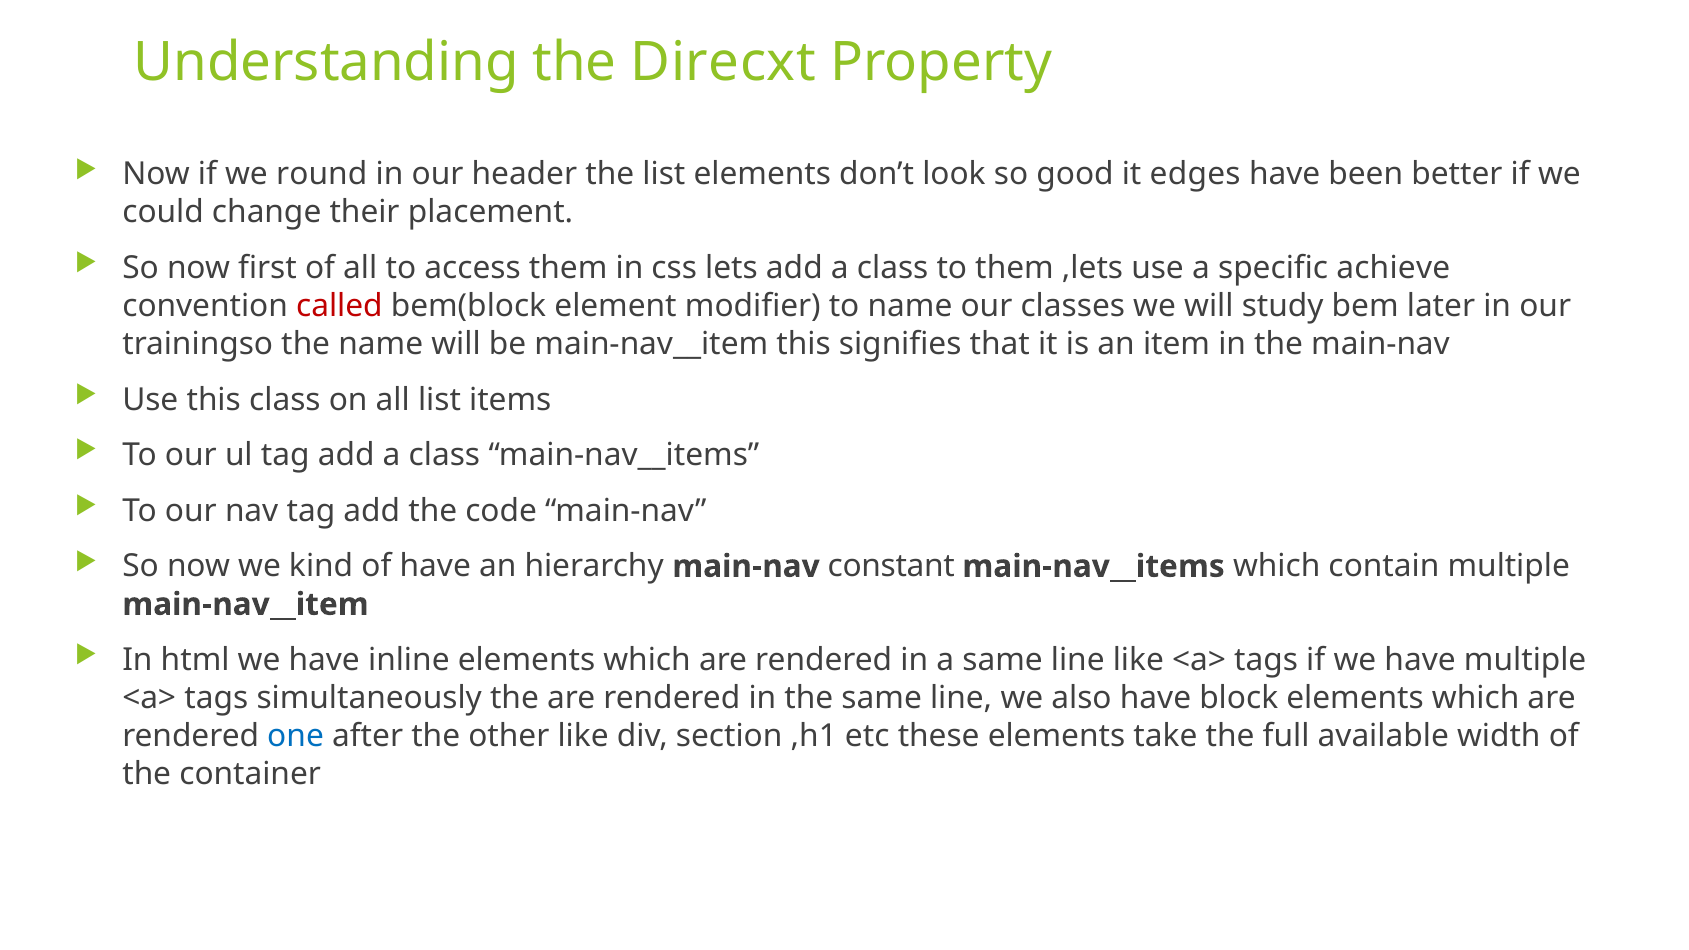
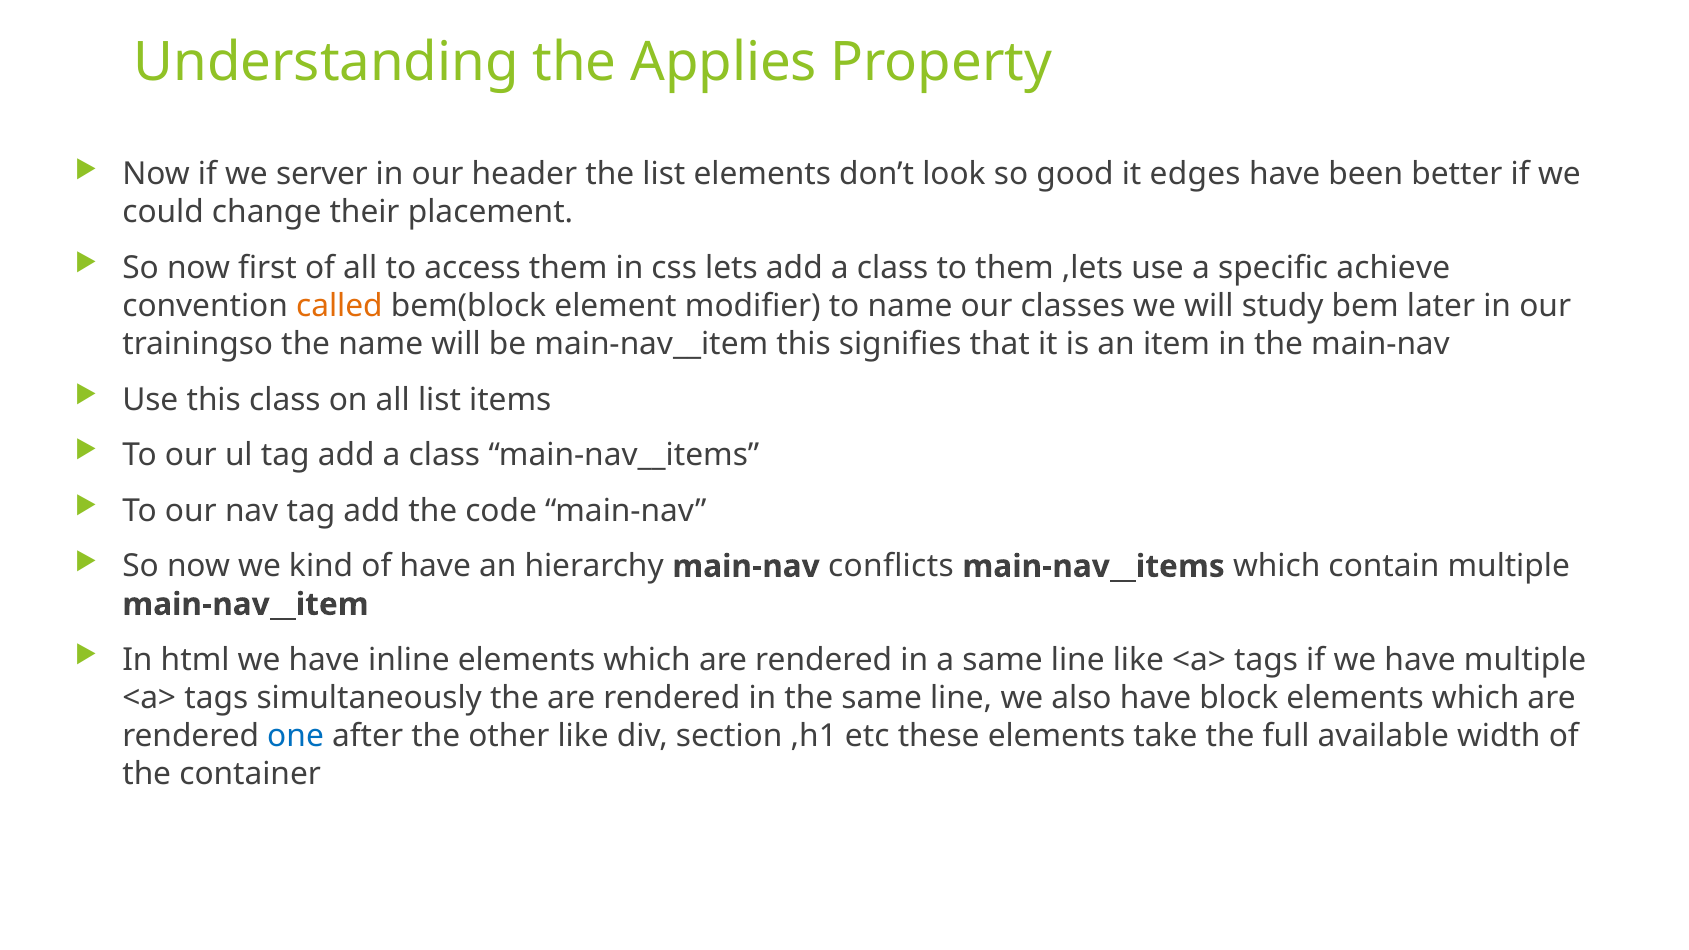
Direcxt: Direcxt -> Applies
round: round -> server
called colour: red -> orange
constant: constant -> conflicts
